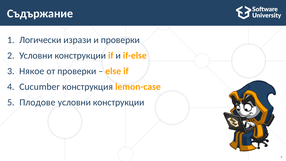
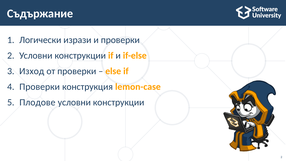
Някое: Някое -> Изход
Cucumber at (40, 87): Cucumber -> Проверки
